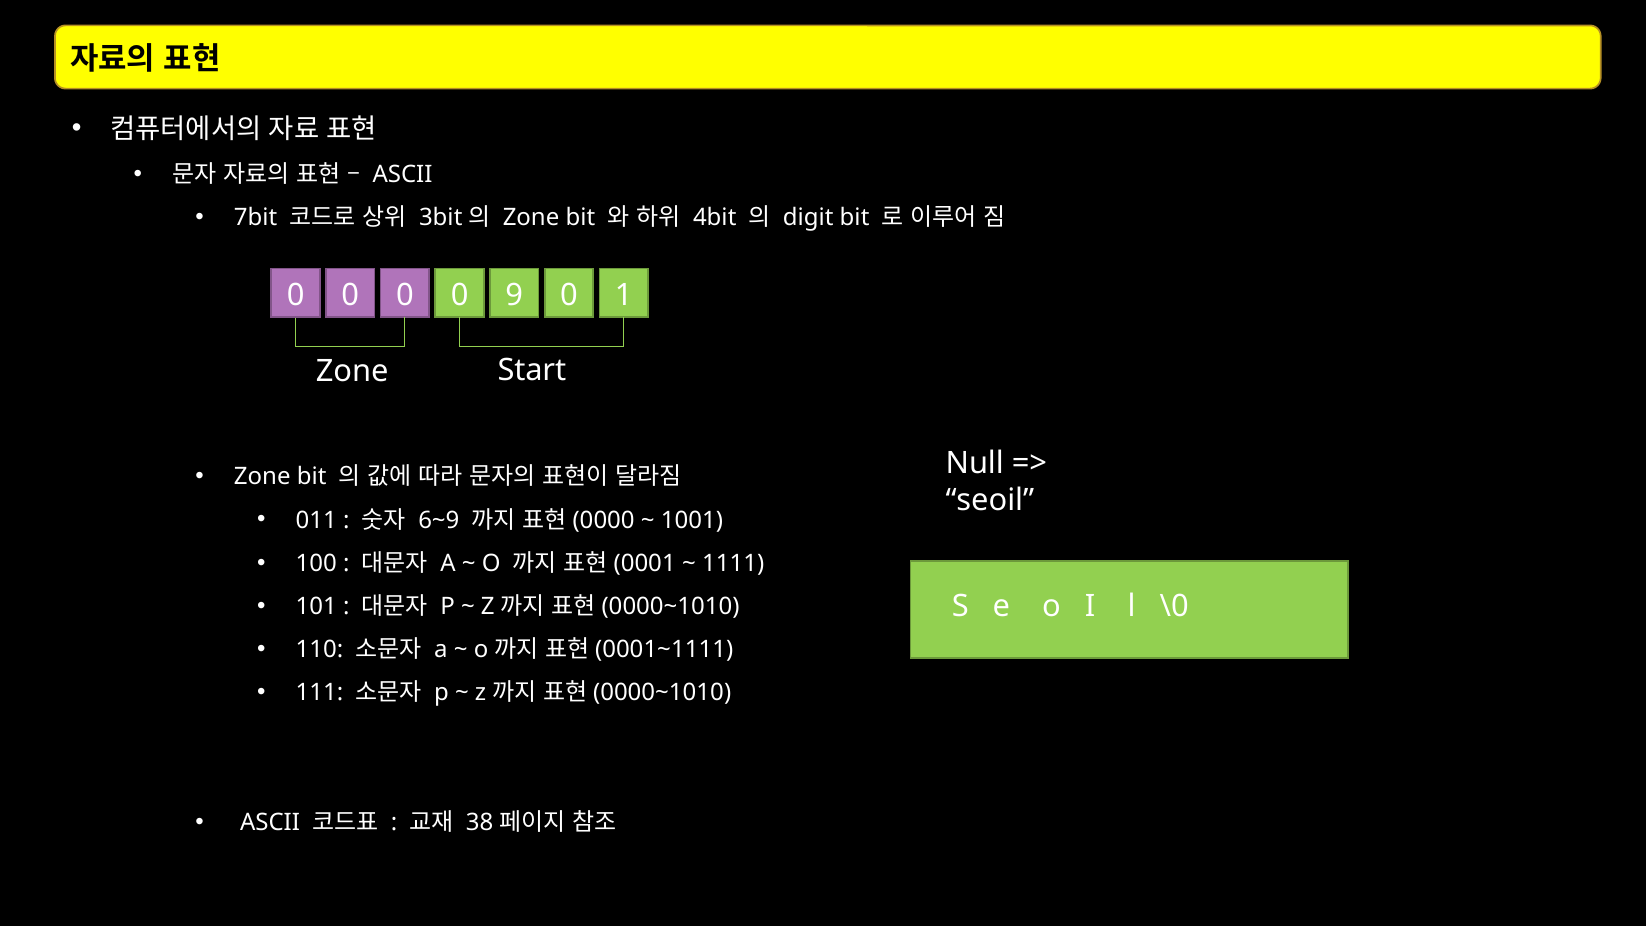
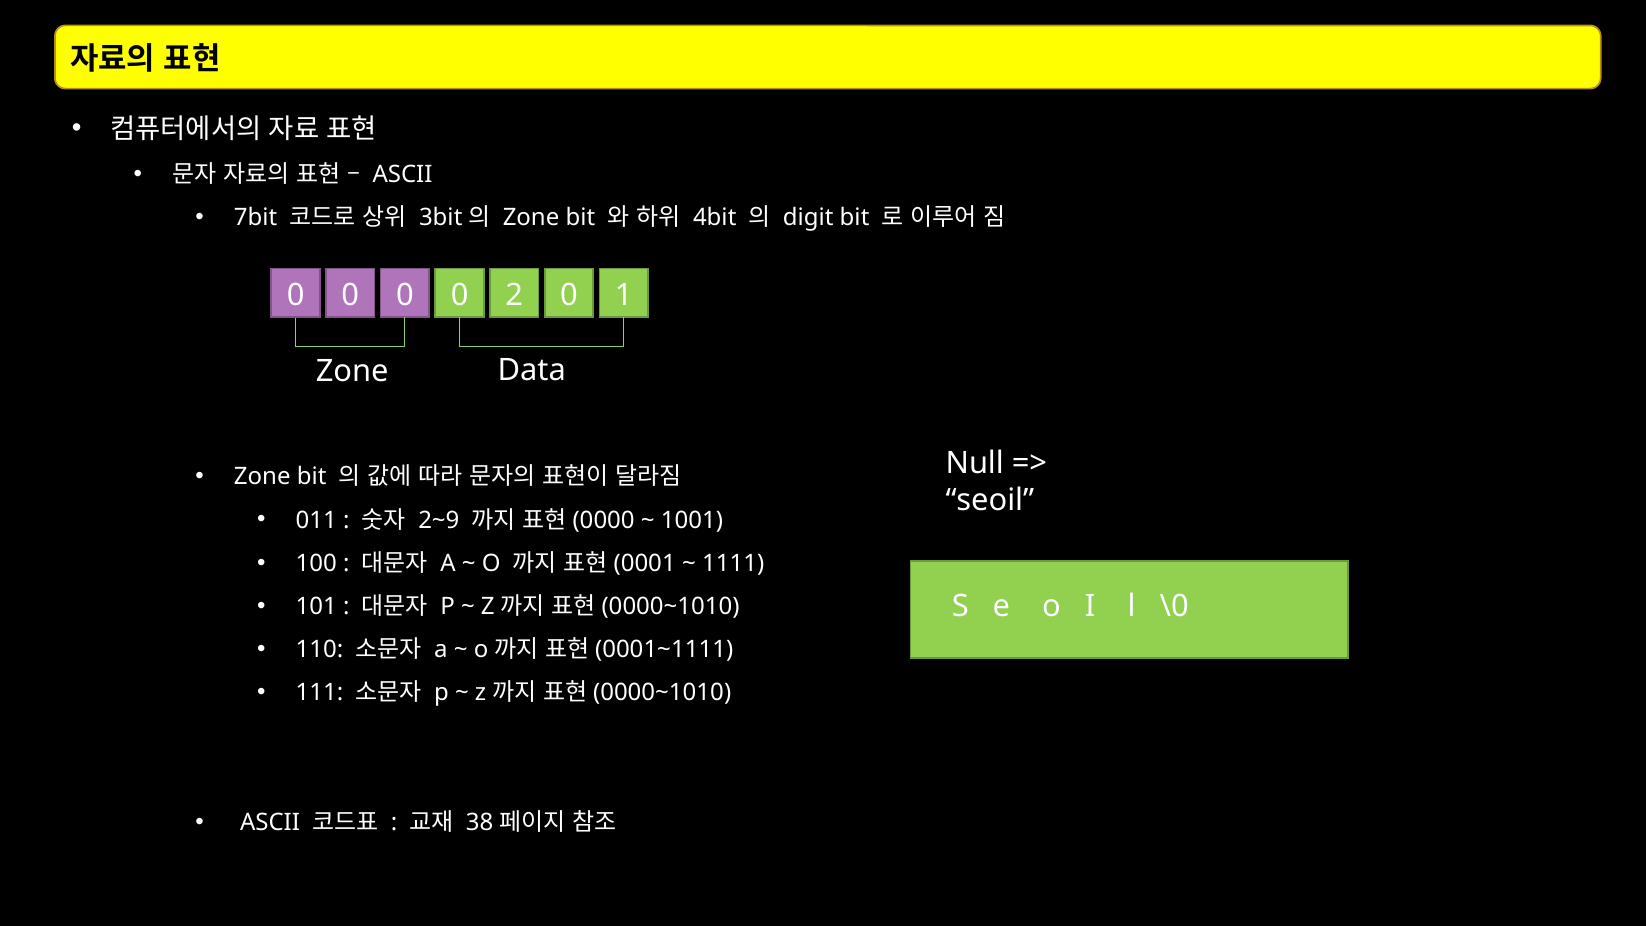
9: 9 -> 2
Start: Start -> Data
6~9: 6~9 -> 2~9
